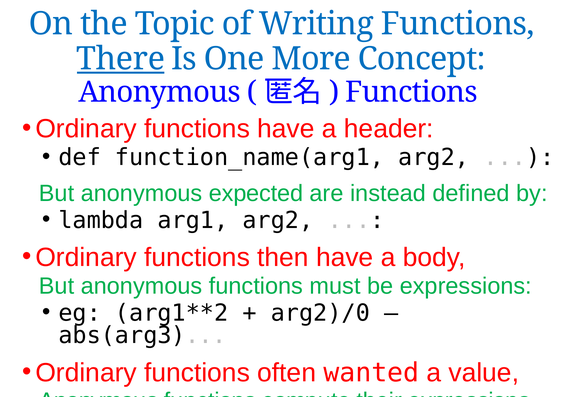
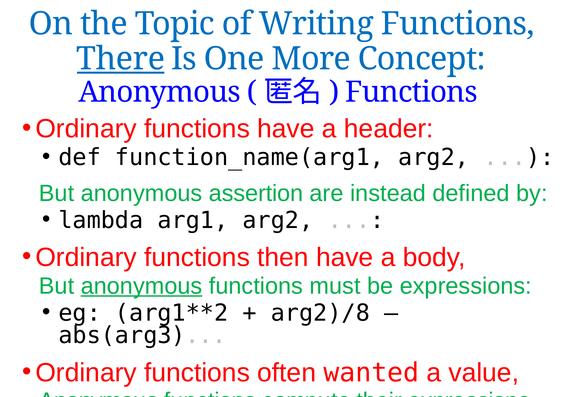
expected: expected -> assertion
anonymous at (142, 286) underline: none -> present
arg2)/0: arg2)/0 -> arg2)/8
